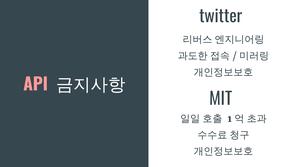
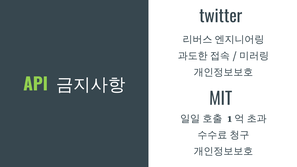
API colour: pink -> light green
